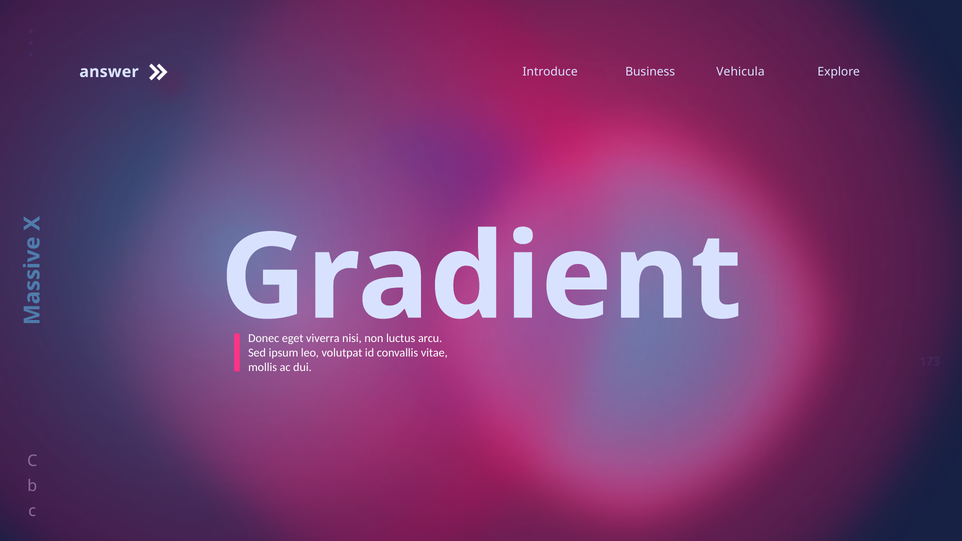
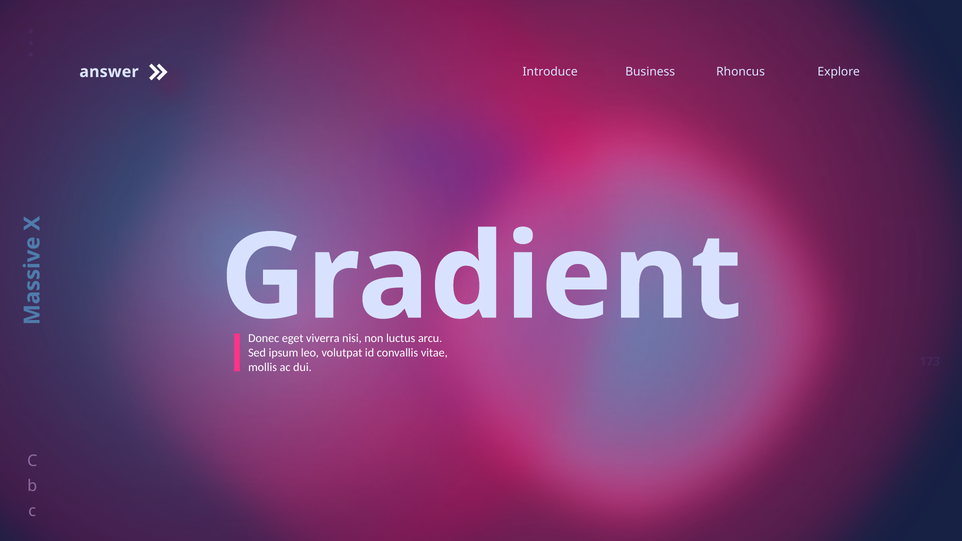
Vehicula: Vehicula -> Rhoncus
